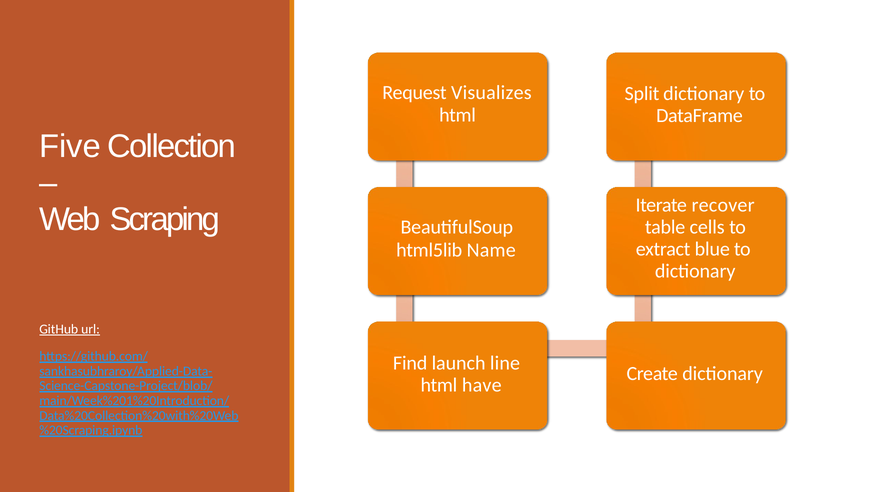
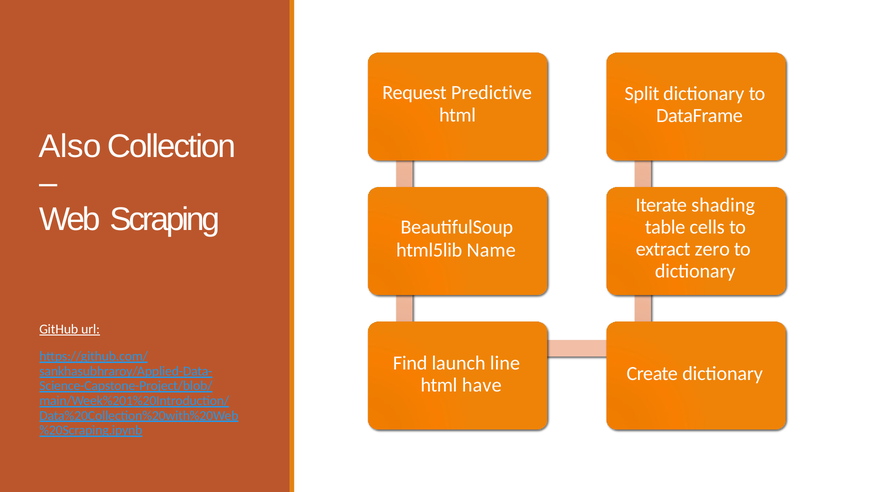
Visualizes: Visualizes -> Predictive
Five: Five -> Also
recover: recover -> shading
blue: blue -> zero
